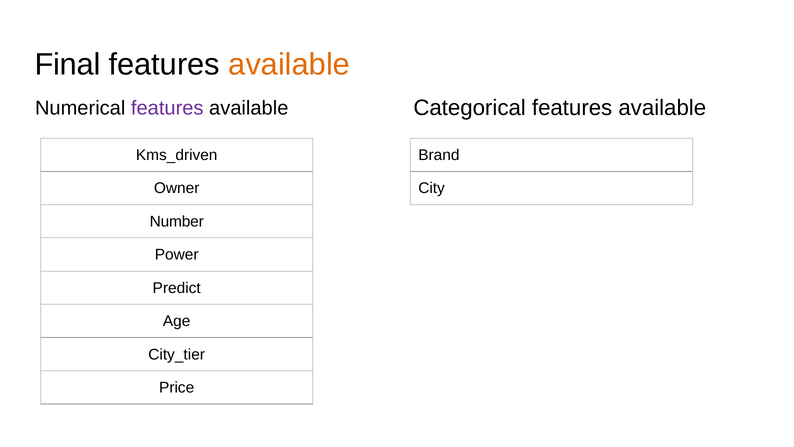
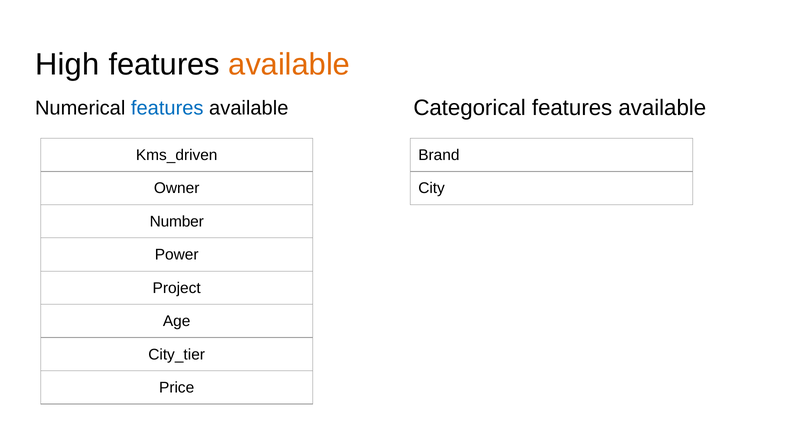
Final: Final -> High
features at (167, 108) colour: purple -> blue
Predict: Predict -> Project
